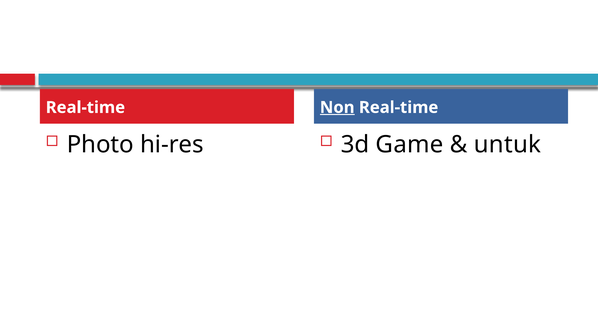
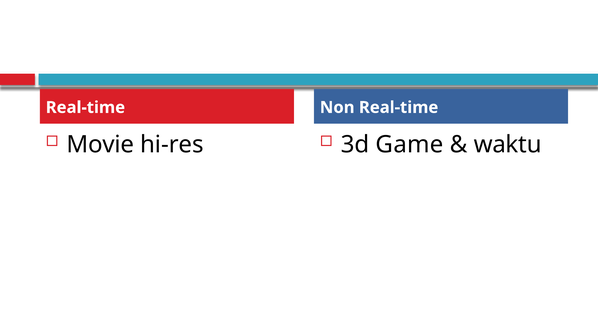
Non underline: present -> none
Photo: Photo -> Movie
untuk: untuk -> waktu
